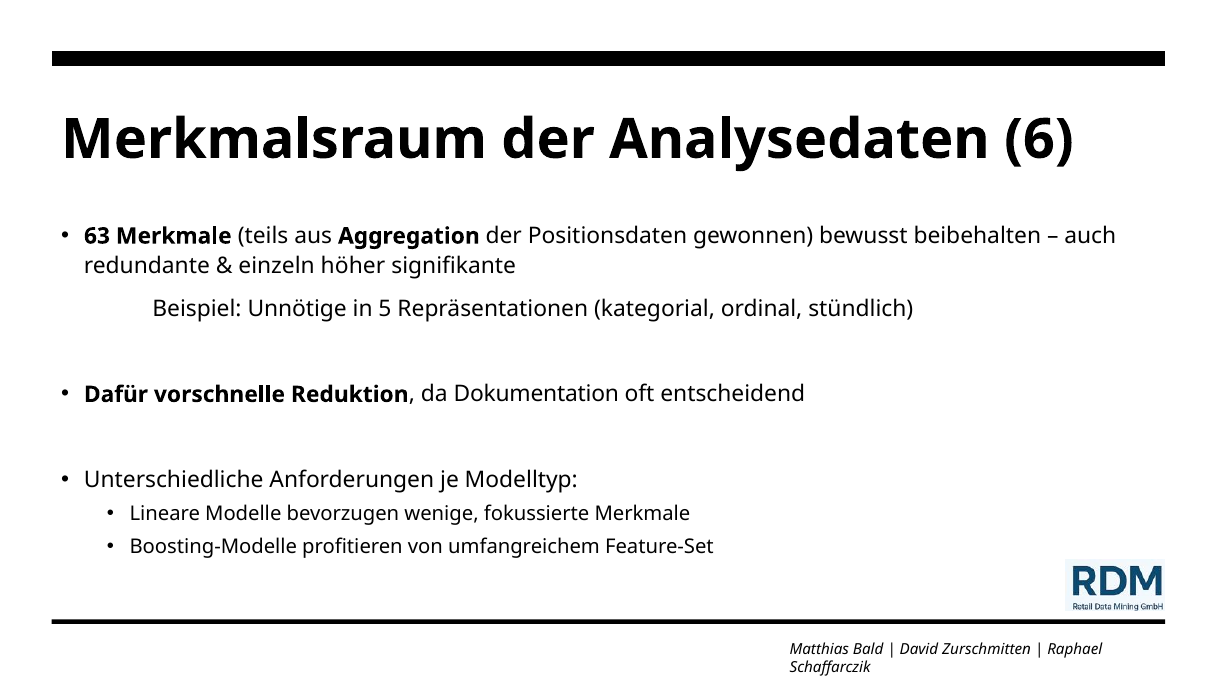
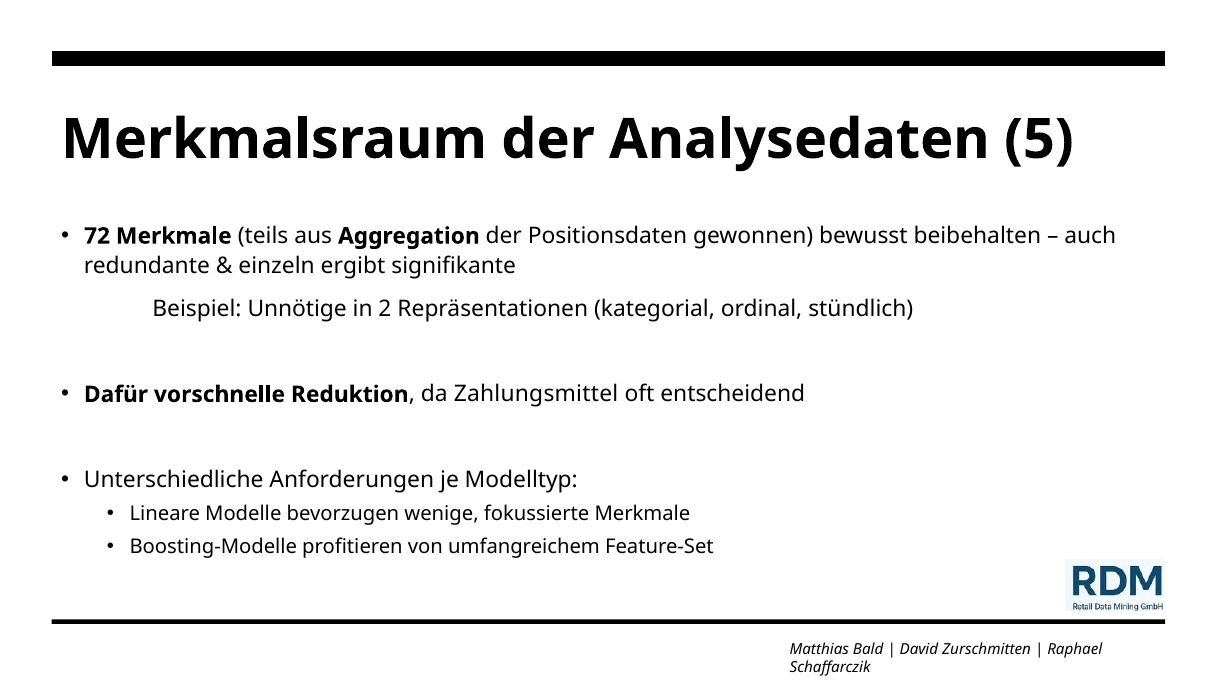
6: 6 -> 5
63: 63 -> 72
höher: höher -> ergibt
5: 5 -> 2
Dokumentation: Dokumentation -> Zahlungsmittel
